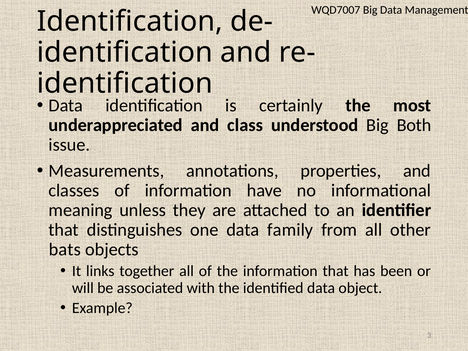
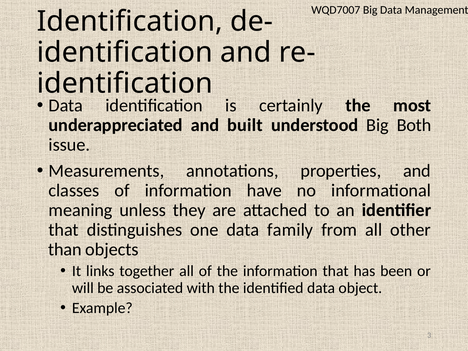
class: class -> built
bats: bats -> than
